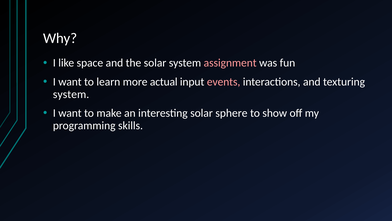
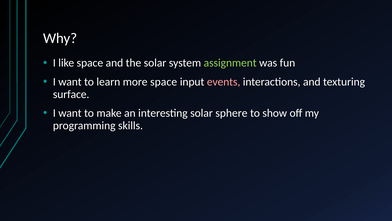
assignment colour: pink -> light green
more actual: actual -> space
system at (71, 94): system -> surface
